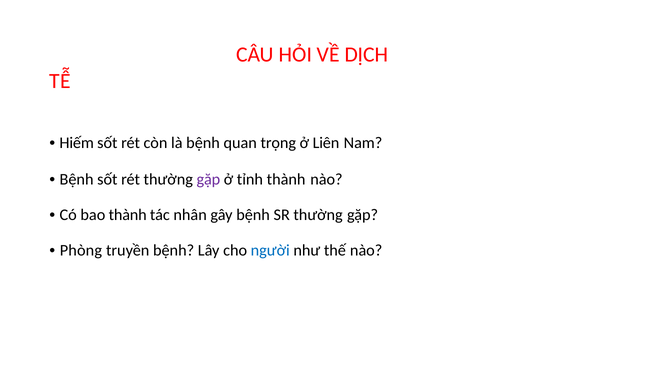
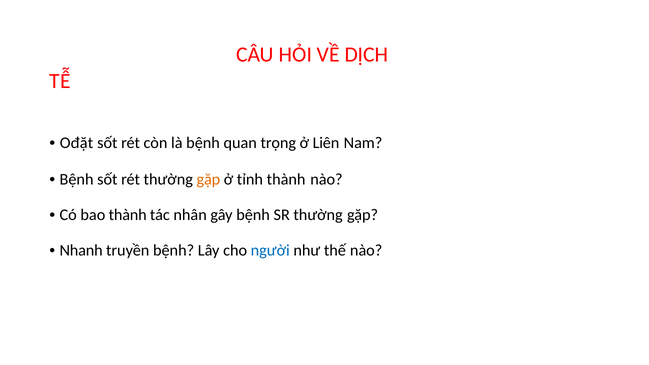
Hiếm: Hiếm -> Ođặt
gặp at (208, 179) colour: purple -> orange
Phòng: Phòng -> Nhanh
